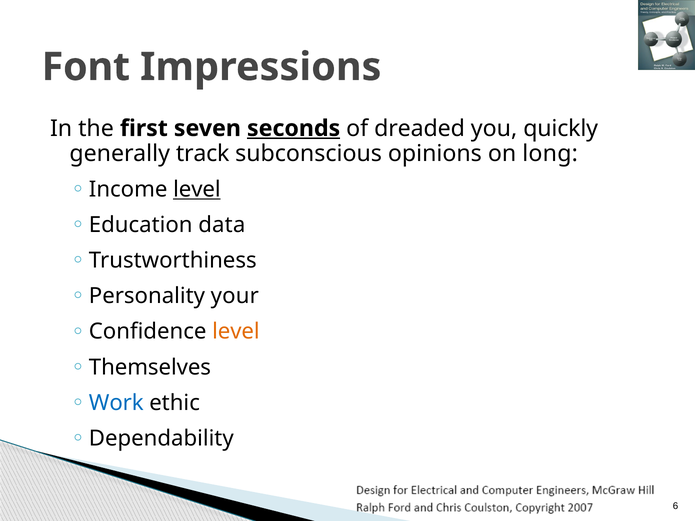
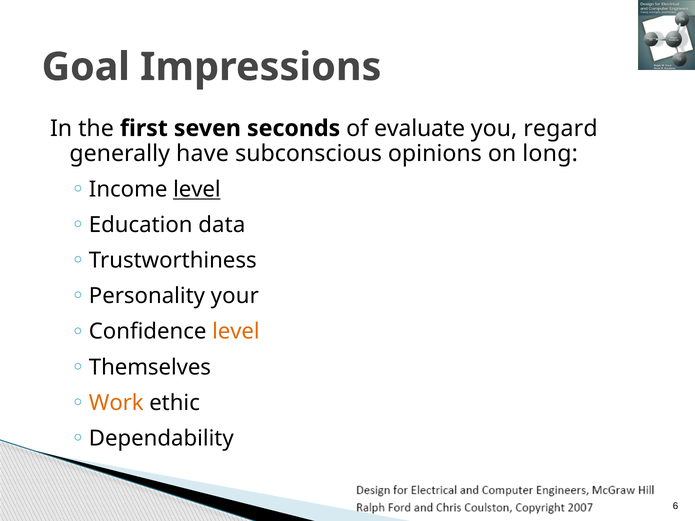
Font: Font -> Goal
seconds underline: present -> none
dreaded: dreaded -> evaluate
quickly: quickly -> regard
track: track -> have
Work colour: blue -> orange
